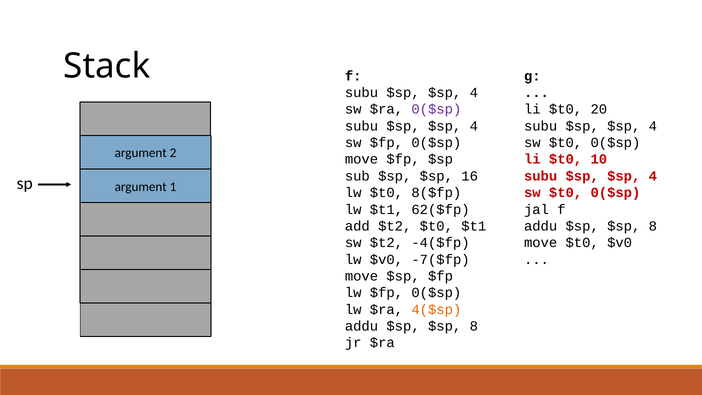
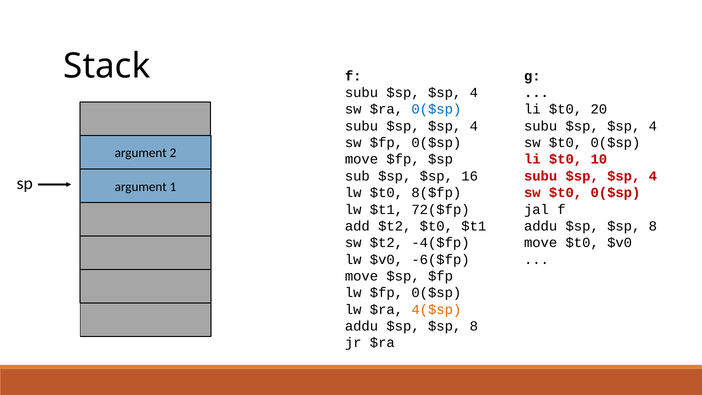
0($sp at (436, 109) colour: purple -> blue
62($fp: 62($fp -> 72($fp
-7($fp: -7($fp -> -6($fp
